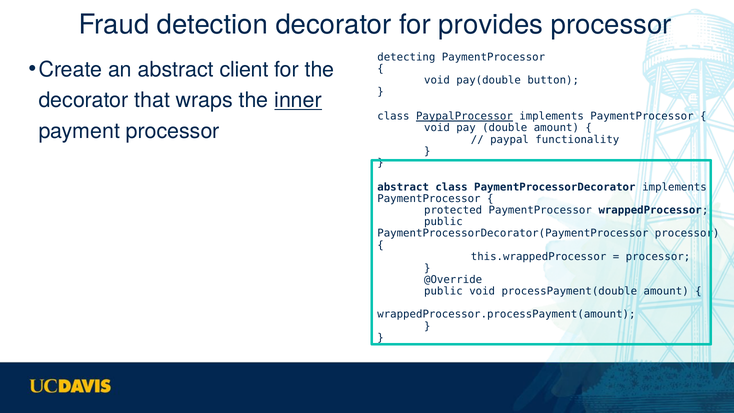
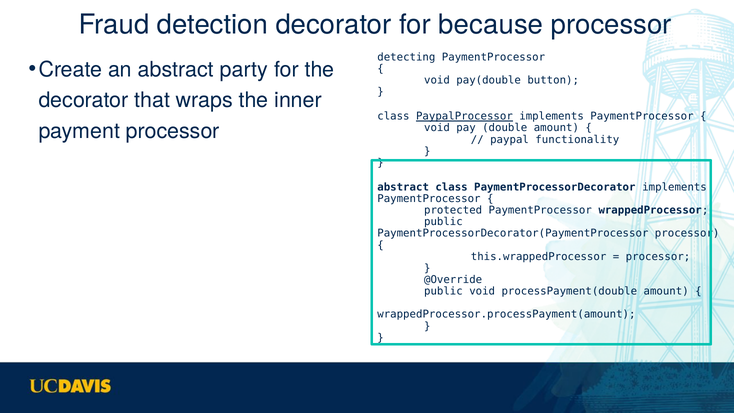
provides: provides -> because
client: client -> party
inner underline: present -> none
